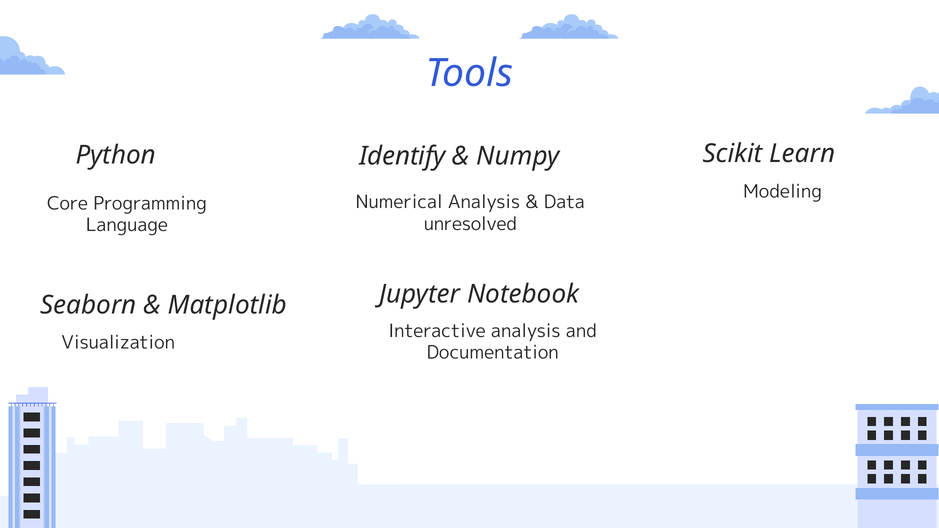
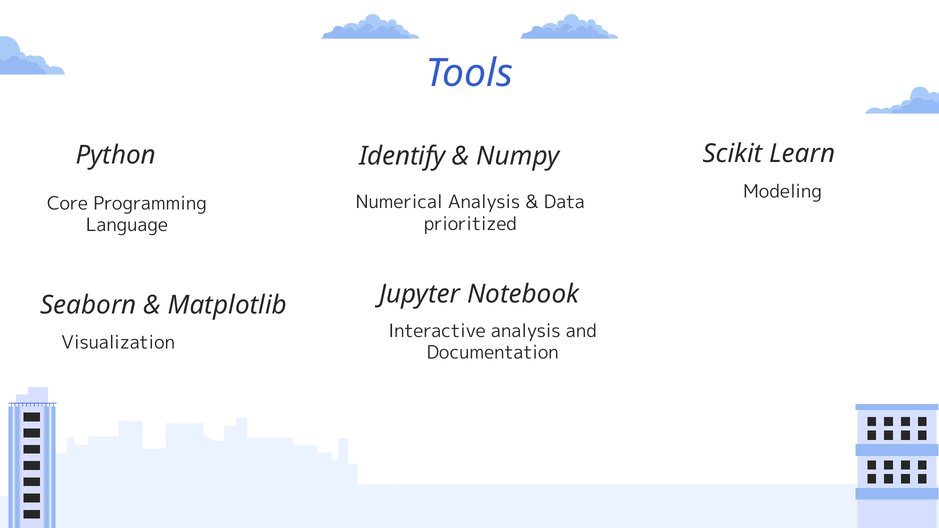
unresolved: unresolved -> prioritized
